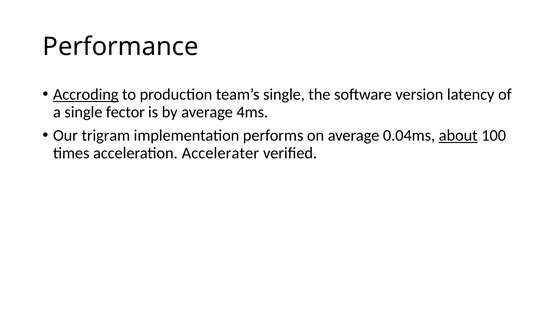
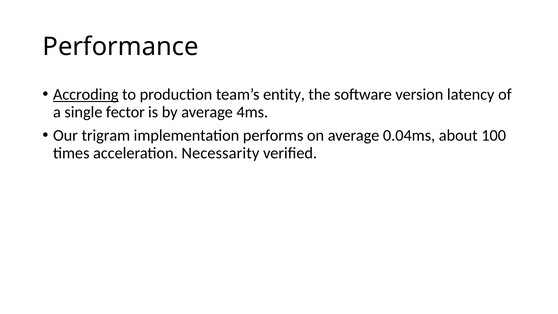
team’s single: single -> entity
about underline: present -> none
Accelerater: Accelerater -> Necessarity
